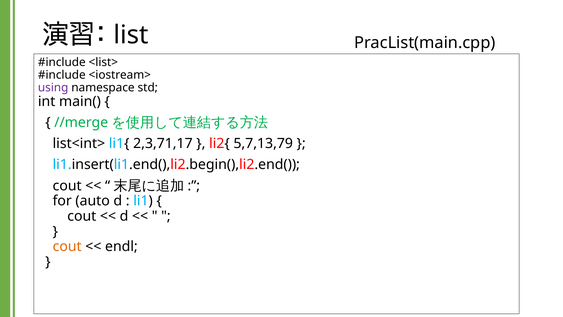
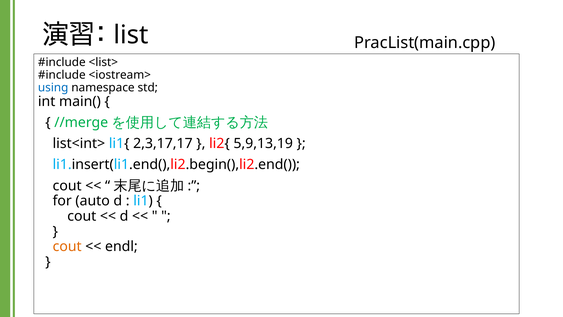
using colour: purple -> blue
2,3,71,17: 2,3,71,17 -> 2,3,17,17
5,7,13,79: 5,7,13,79 -> 5,9,13,19
